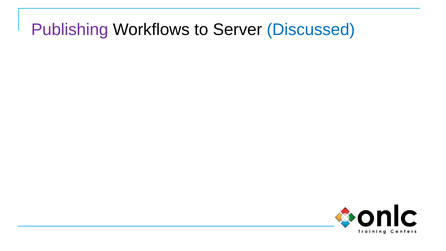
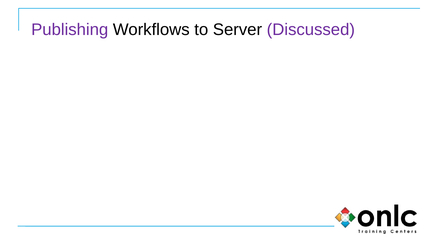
Discussed colour: blue -> purple
